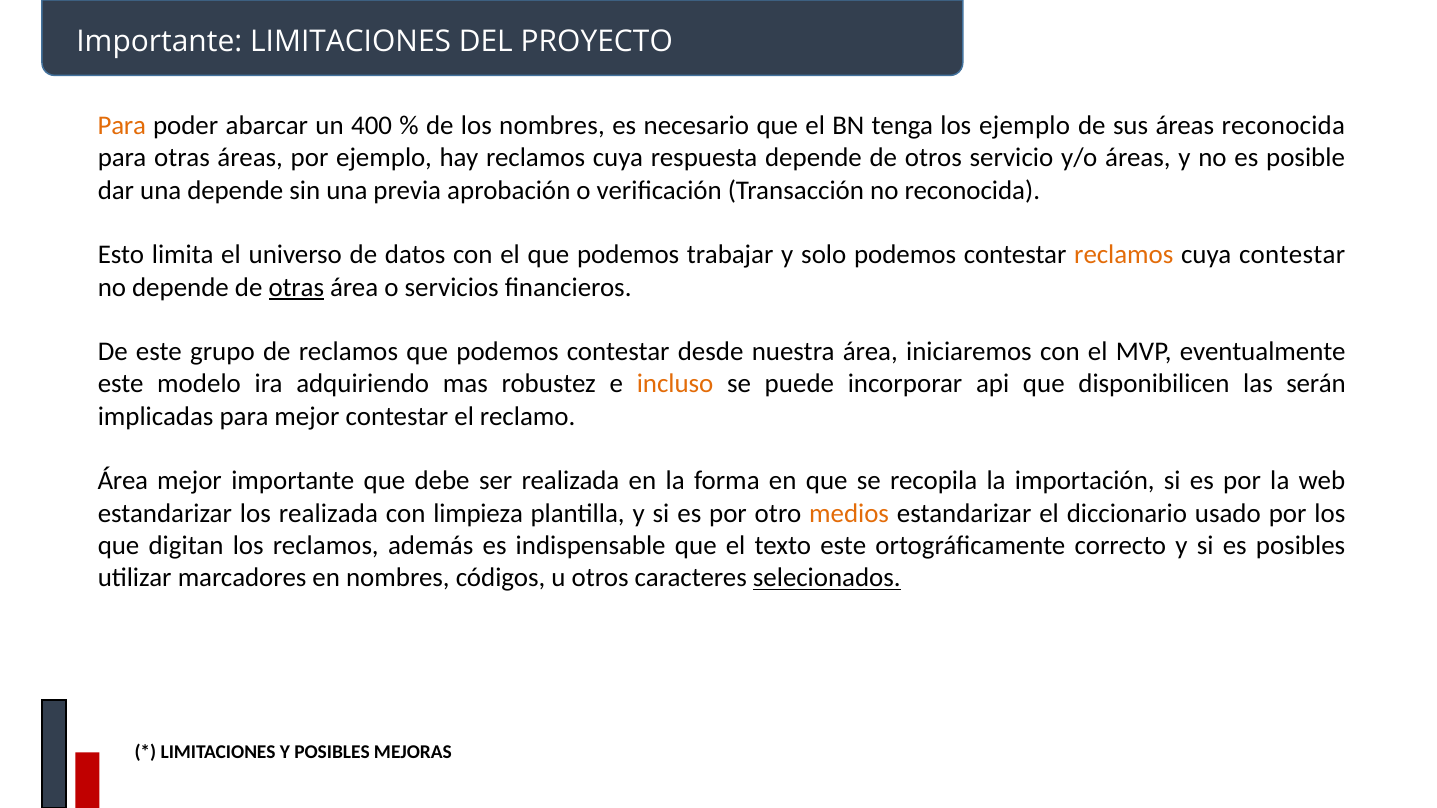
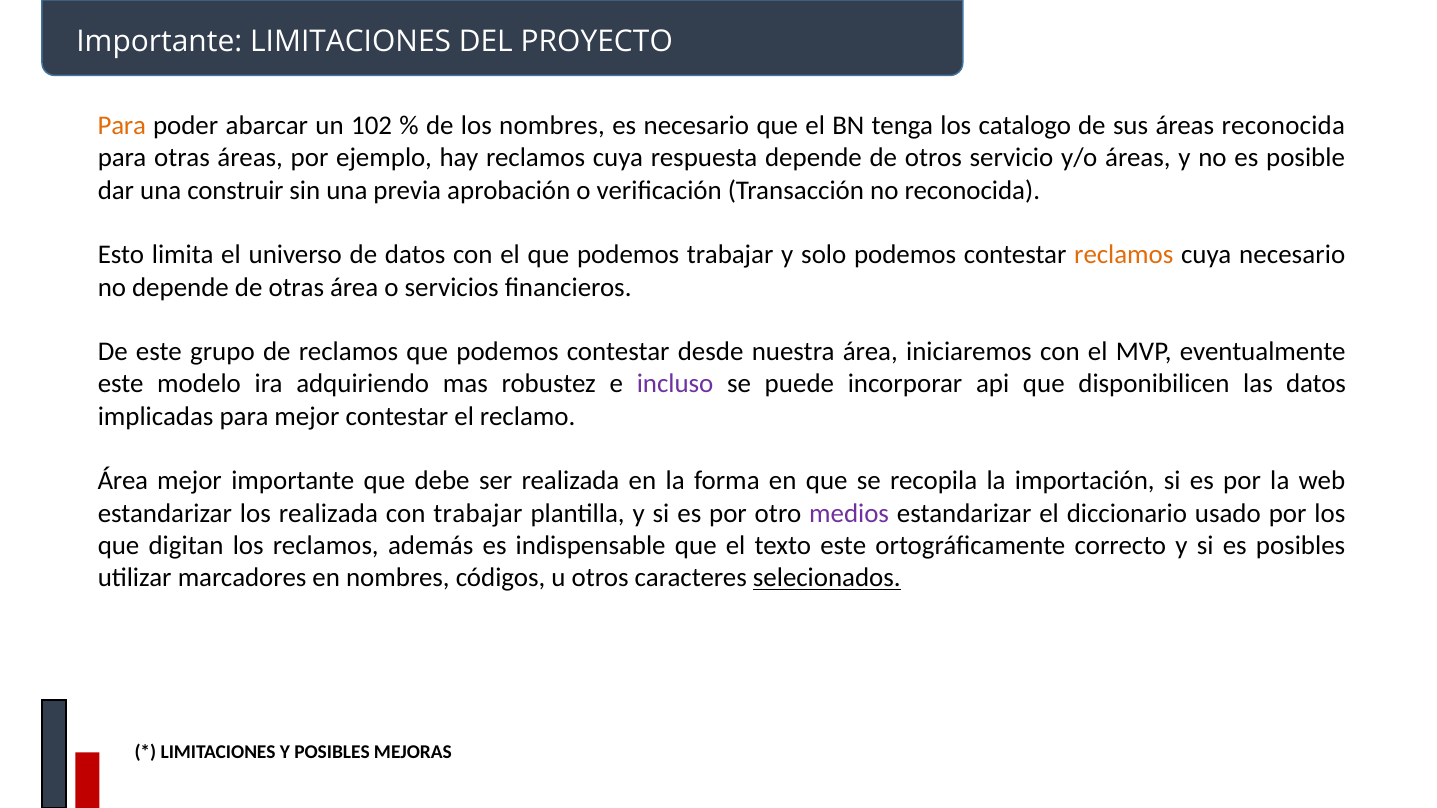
400: 400 -> 102
los ejemplo: ejemplo -> catalogo
una depende: depende -> construir
cuya contestar: contestar -> necesario
otras at (296, 287) underline: present -> none
incluso colour: orange -> purple
las serán: serán -> datos
con limpieza: limpieza -> trabajar
medios colour: orange -> purple
